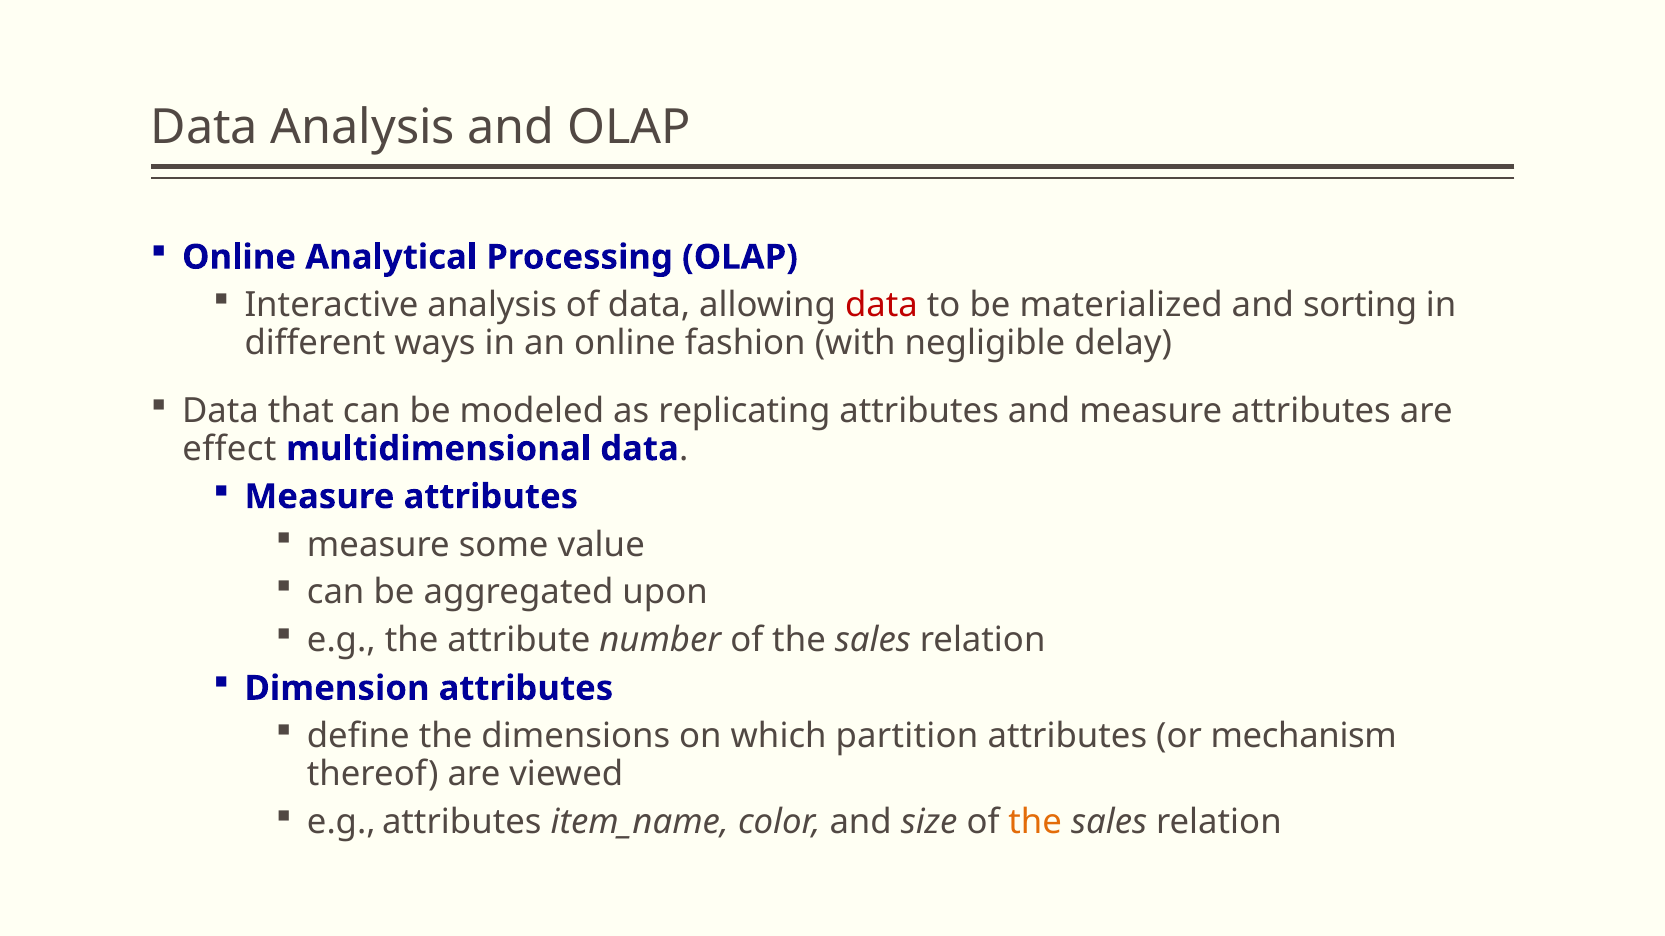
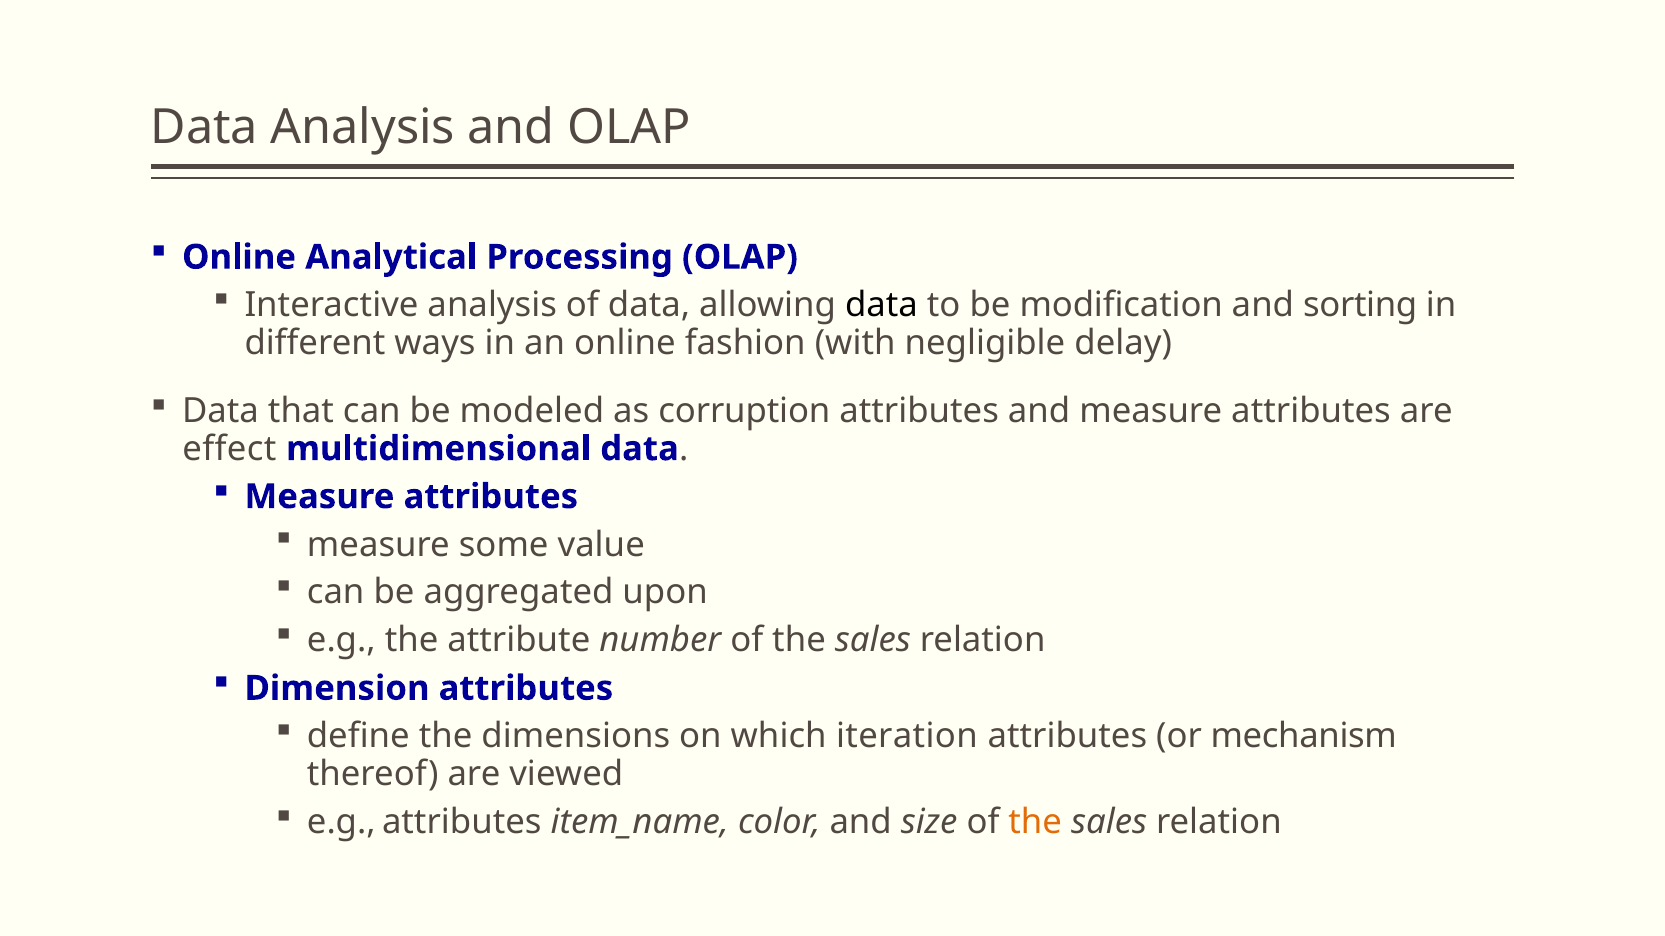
data at (881, 305) colour: red -> black
materialized: materialized -> modification
replicating: replicating -> corruption
partition: partition -> iteration
